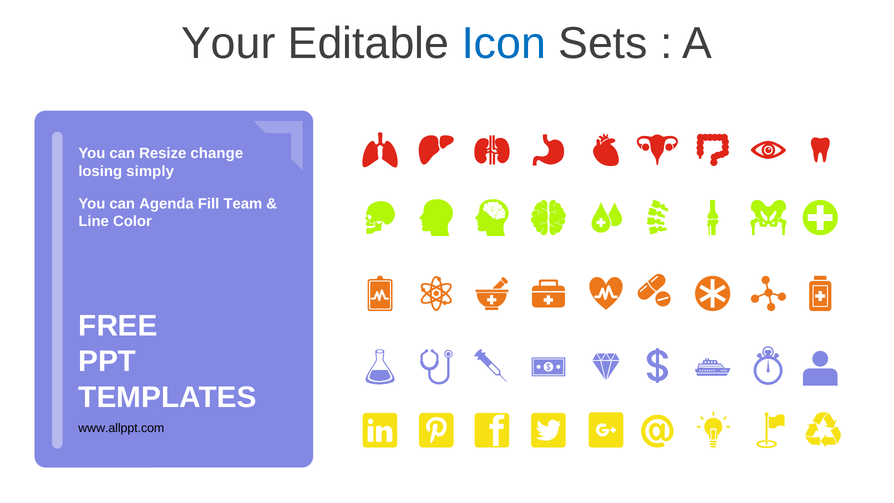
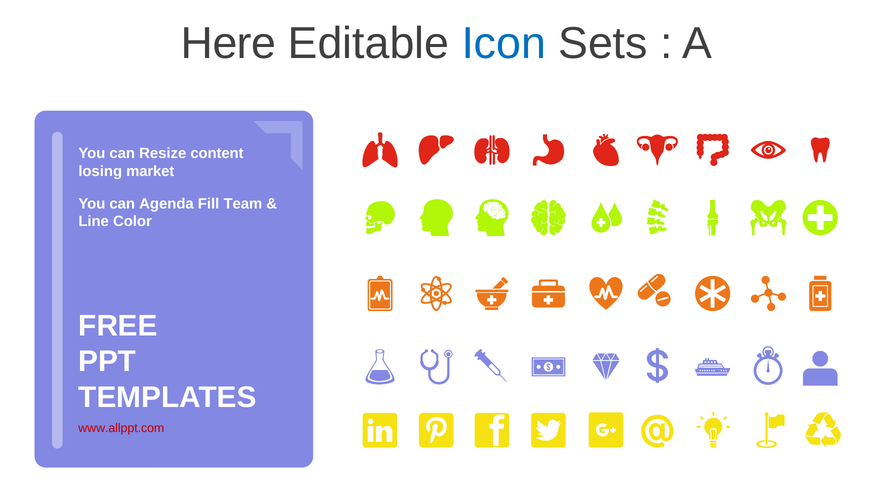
Your: Your -> Here
change: change -> content
simply: simply -> market
www.allppt.com colour: black -> red
